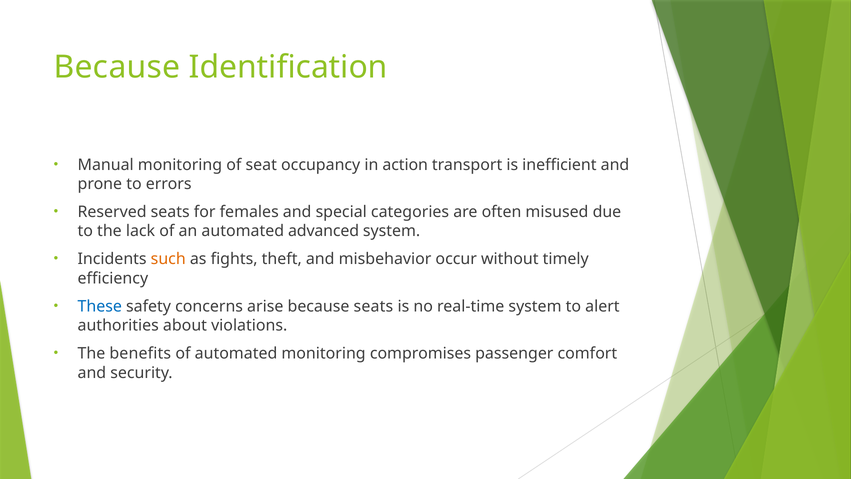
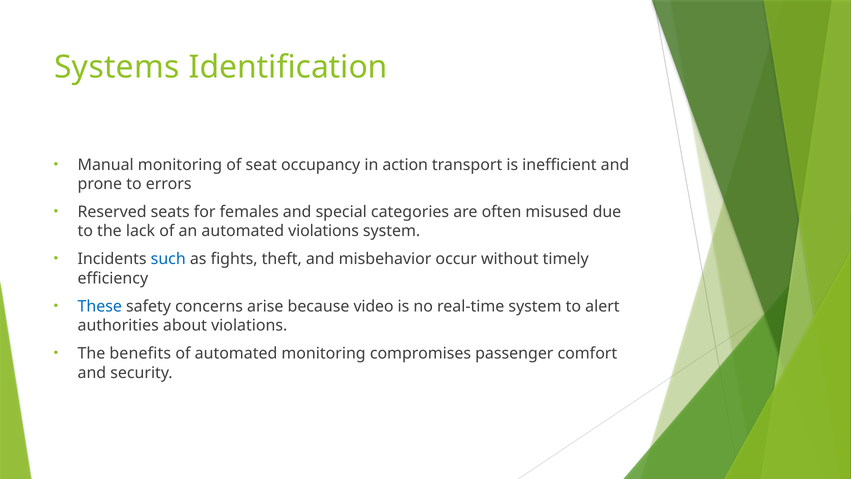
Because at (117, 67): Because -> Systems
automated advanced: advanced -> violations
such colour: orange -> blue
because seats: seats -> video
